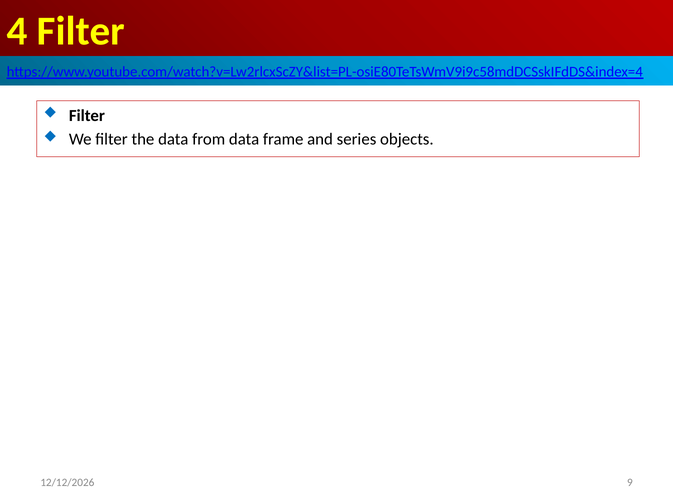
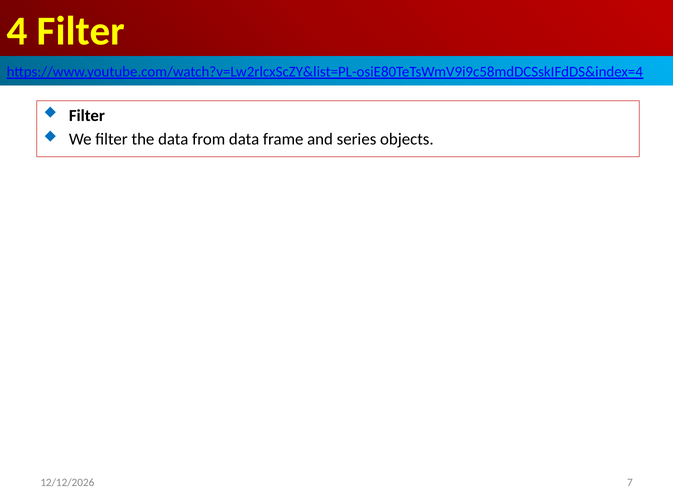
9: 9 -> 7
